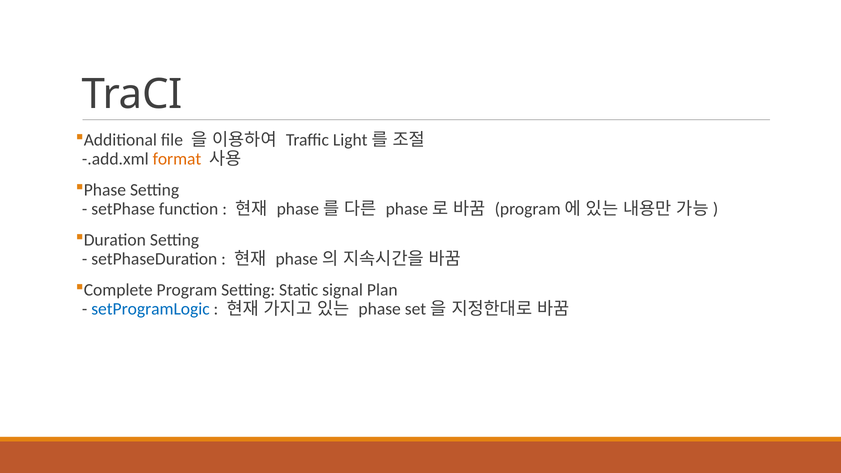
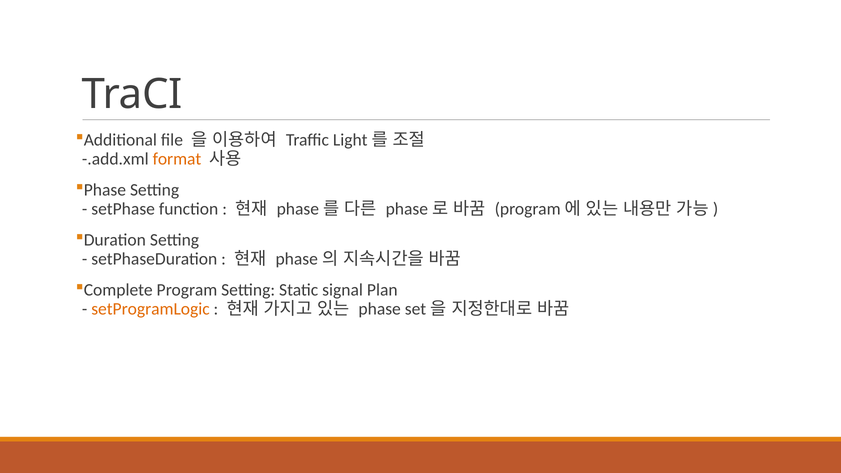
setProgramLogic colour: blue -> orange
